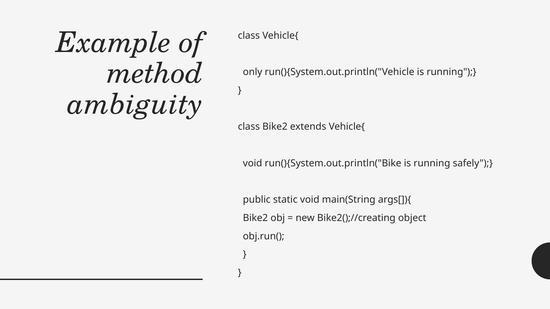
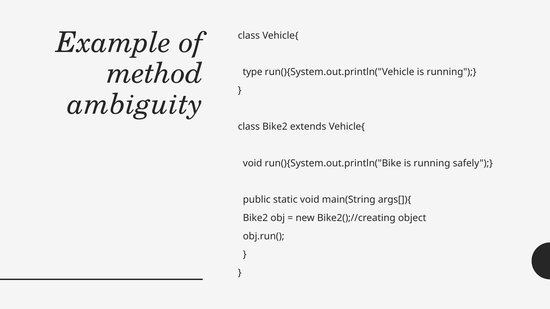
only: only -> type
